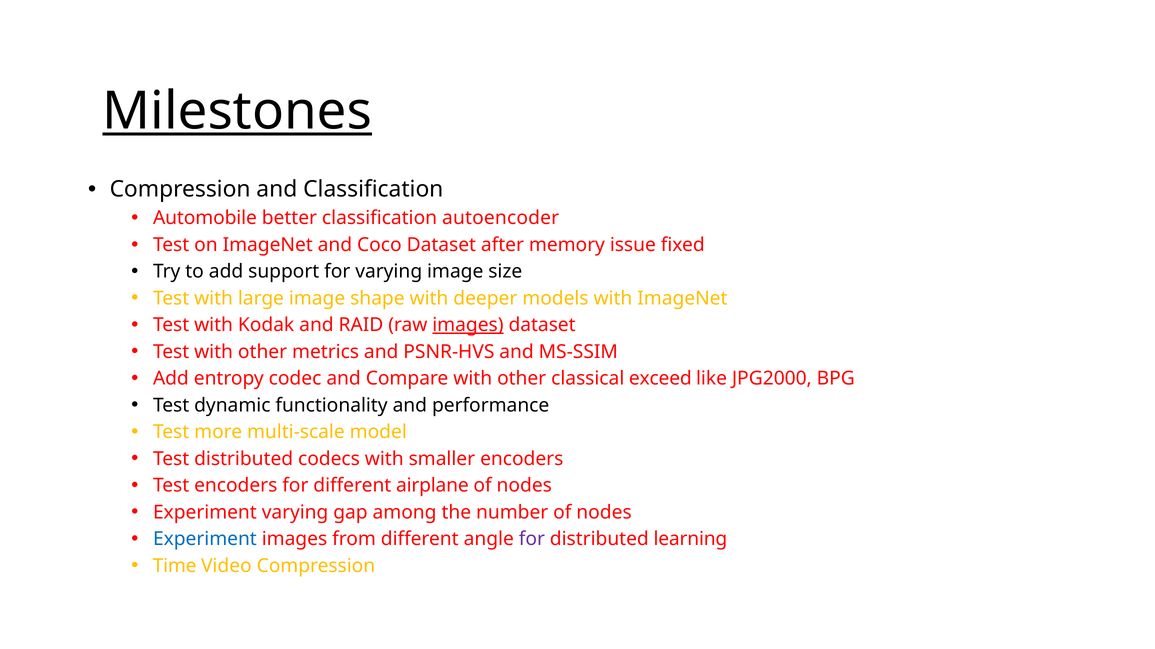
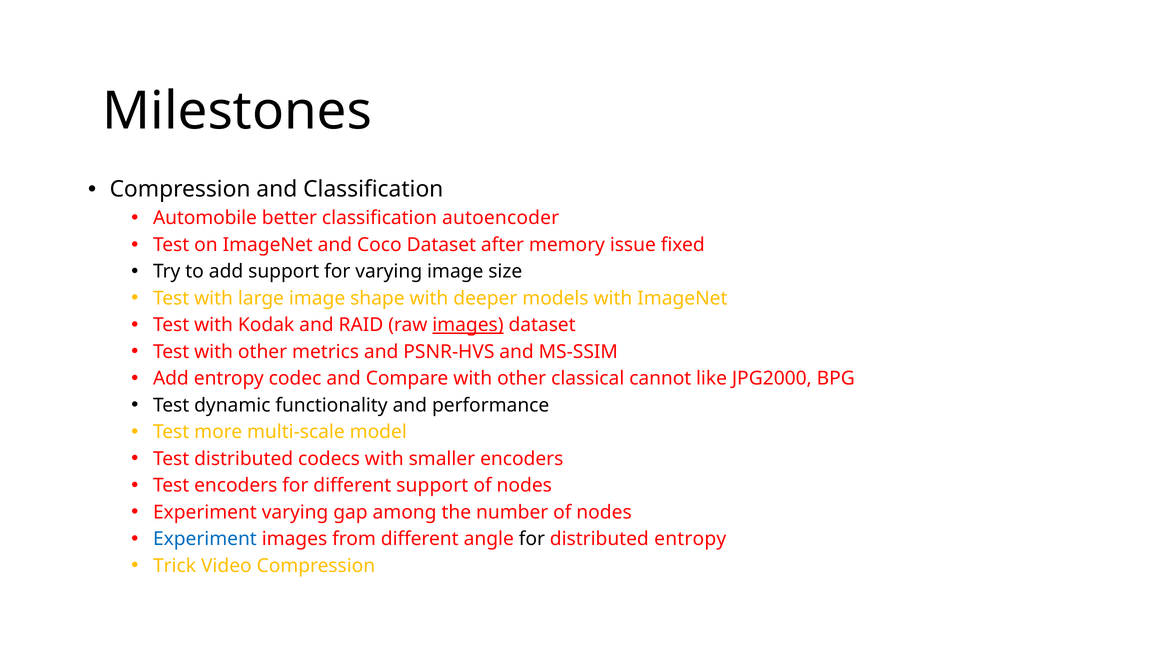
Milestones underline: present -> none
exceed: exceed -> cannot
different airplane: airplane -> support
for at (532, 539) colour: purple -> black
distributed learning: learning -> entropy
Time: Time -> Trick
